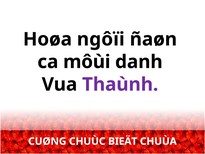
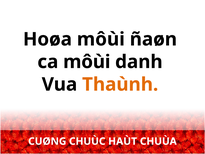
Hoøa ngôïi: ngôïi -> môùi
Thaùnh colour: purple -> orange
BIEÄT: BIEÄT -> HAÙT
